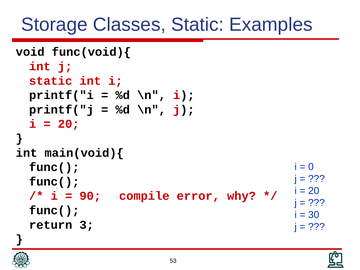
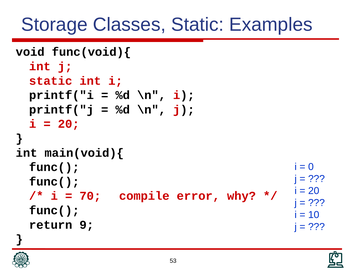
90: 90 -> 70
30: 30 -> 10
3: 3 -> 9
